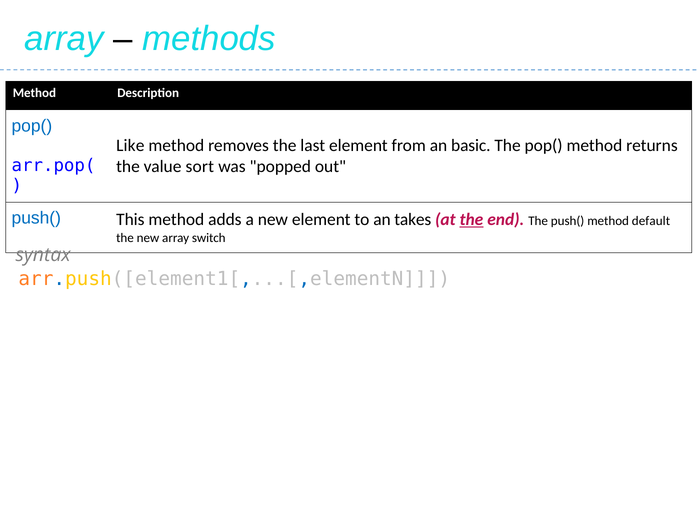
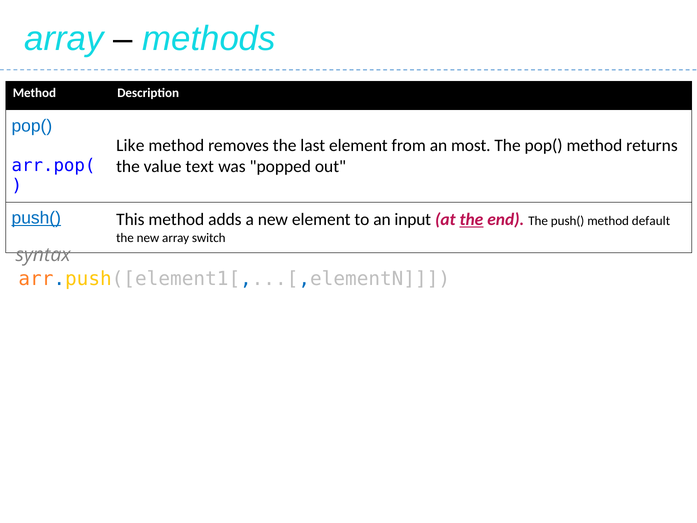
basic: basic -> most
sort: sort -> text
push( at (36, 218) underline: none -> present
takes: takes -> input
